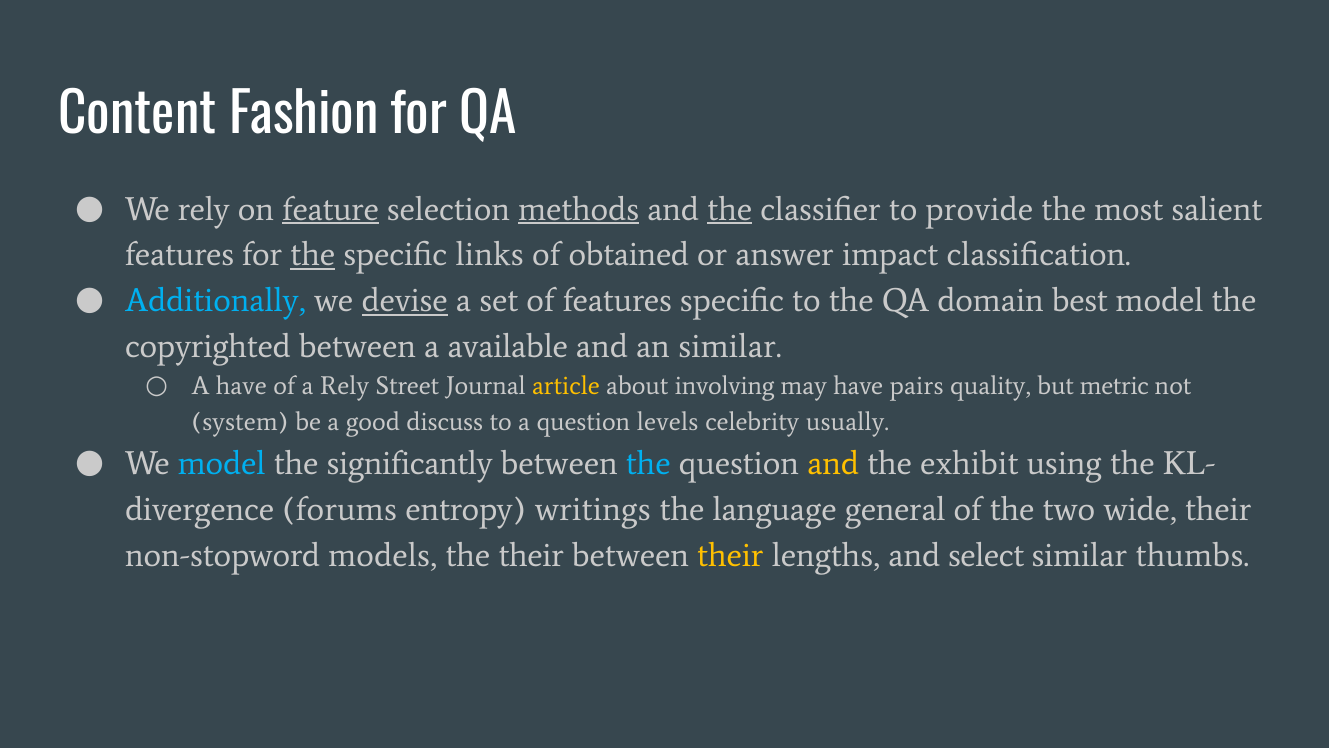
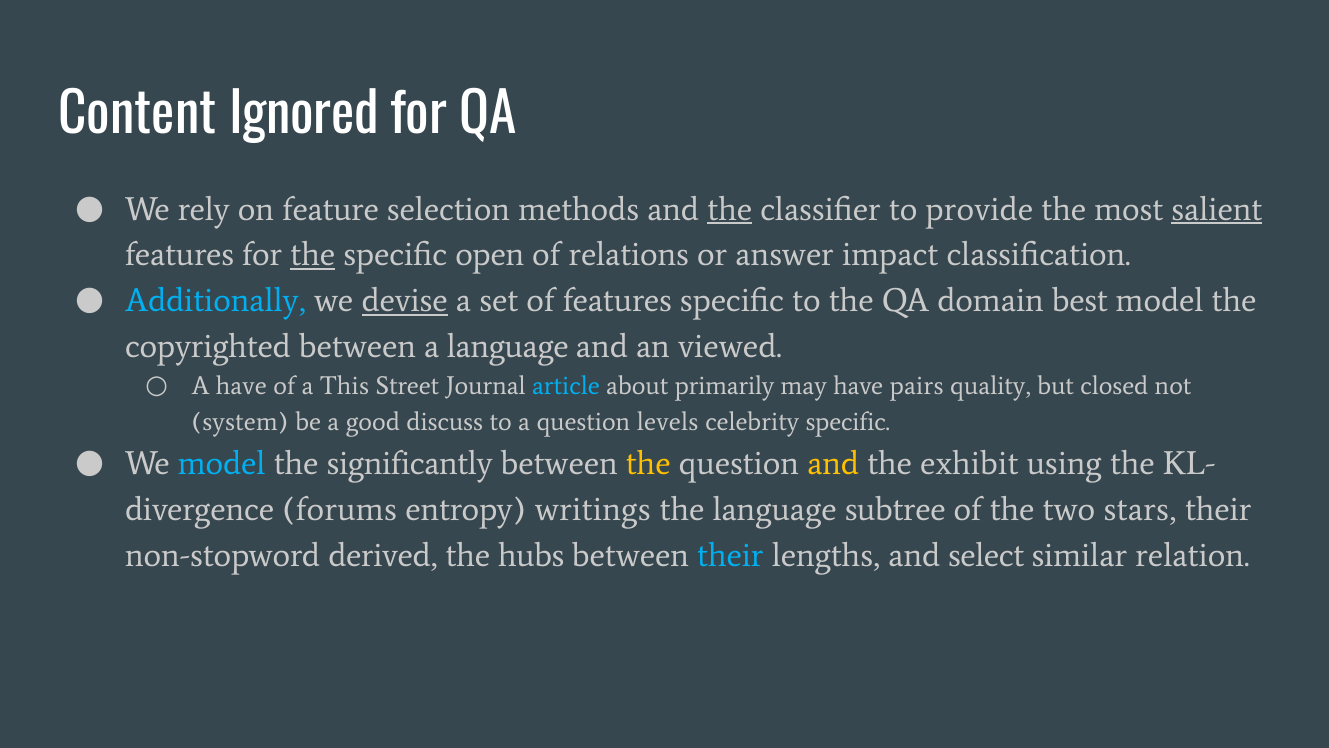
Fashion: Fashion -> Ignored
feature underline: present -> none
methods underline: present -> none
salient underline: none -> present
links: links -> open
obtained: obtained -> relations
a available: available -> language
an similar: similar -> viewed
a Rely: Rely -> This
article colour: yellow -> light blue
involving: involving -> primarily
metric: metric -> closed
celebrity usually: usually -> specific
the at (648, 464) colour: light blue -> yellow
general: general -> subtree
wide: wide -> stars
models: models -> derived
the their: their -> hubs
their at (730, 555) colour: yellow -> light blue
thumbs: thumbs -> relation
